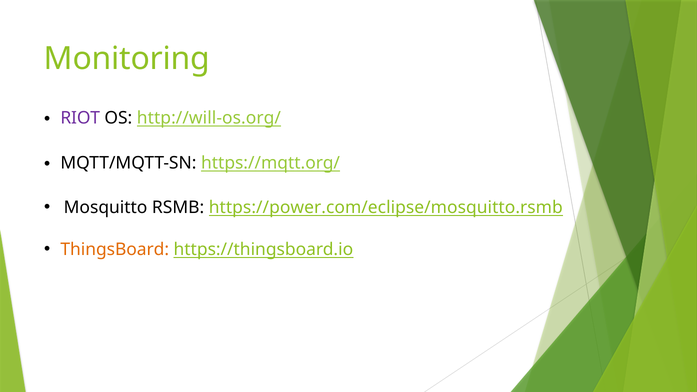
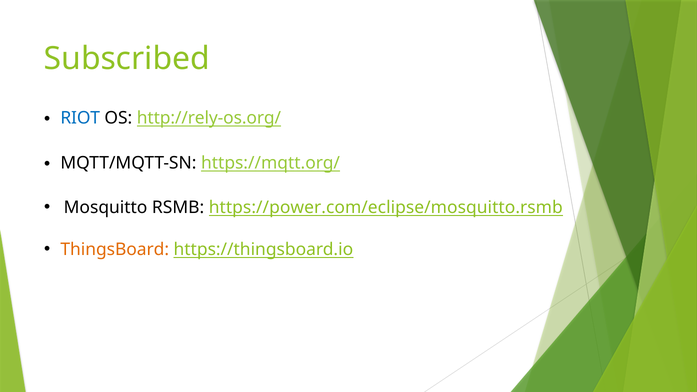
Monitoring: Monitoring -> Subscribed
RIOT colour: purple -> blue
http://will-os.org/: http://will-os.org/ -> http://rely-os.org/
